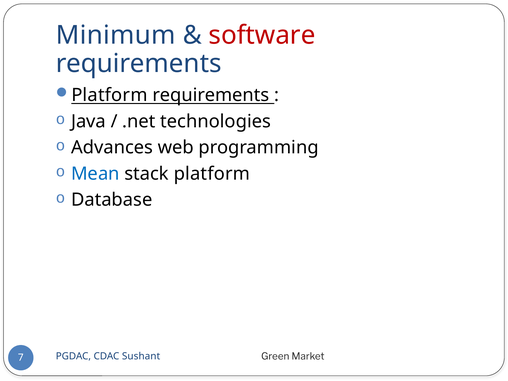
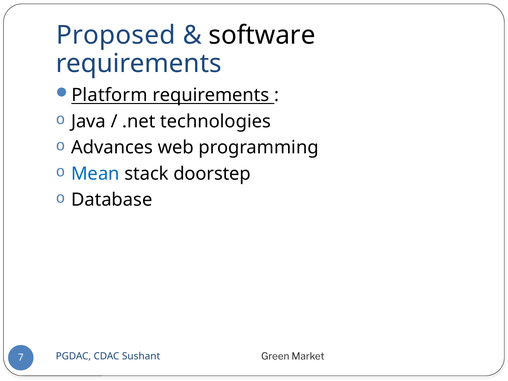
Minimum: Minimum -> Proposed
software colour: red -> black
stack platform: platform -> doorstep
